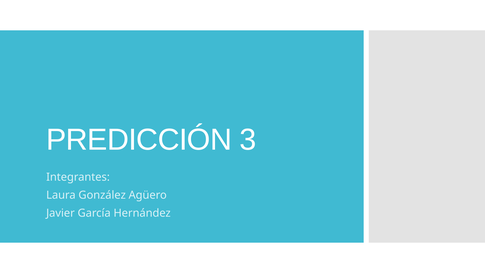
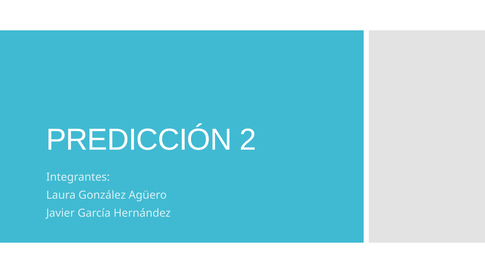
3: 3 -> 2
